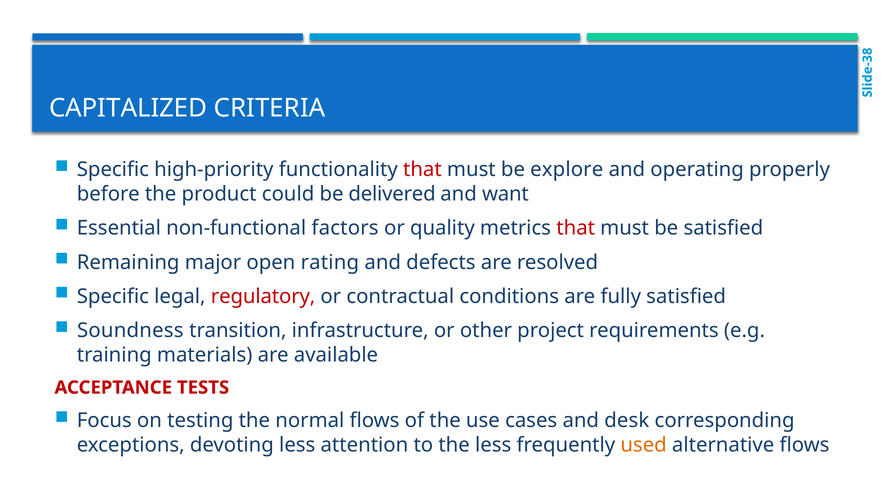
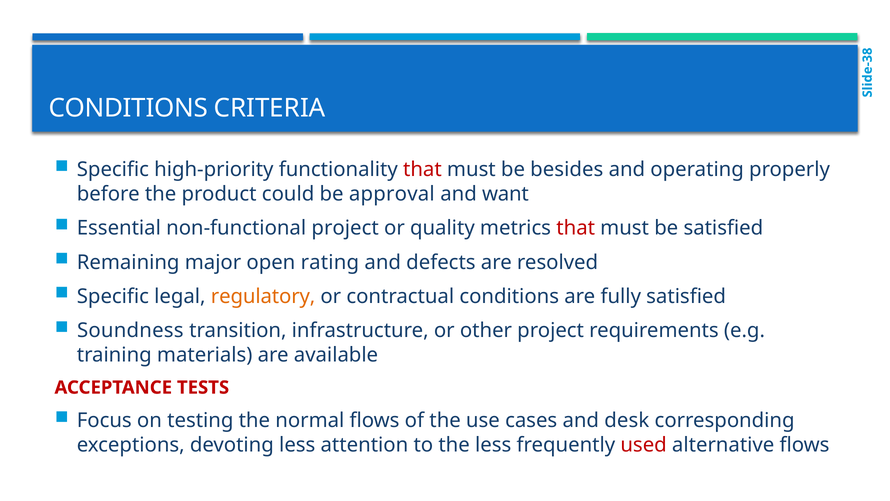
CAPITALIZED at (128, 108): CAPITALIZED -> CONDITIONS
explore: explore -> besides
delivered: delivered -> approval
non-functional factors: factors -> project
regulatory colour: red -> orange
used colour: orange -> red
